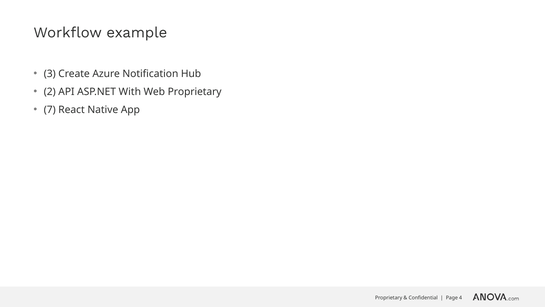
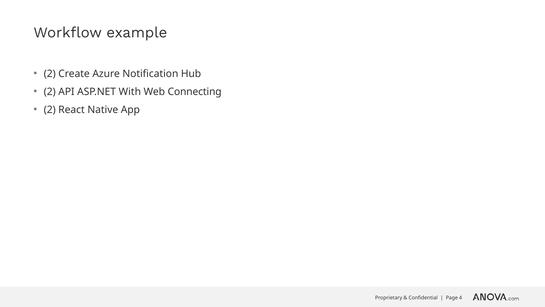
3 at (50, 74): 3 -> 2
Web Proprietary: Proprietary -> Connecting
7 at (50, 109): 7 -> 2
